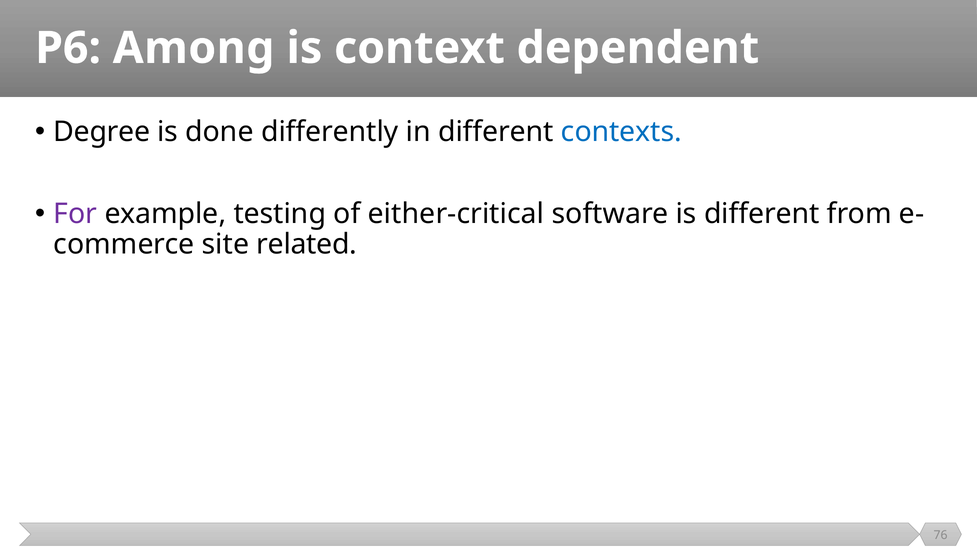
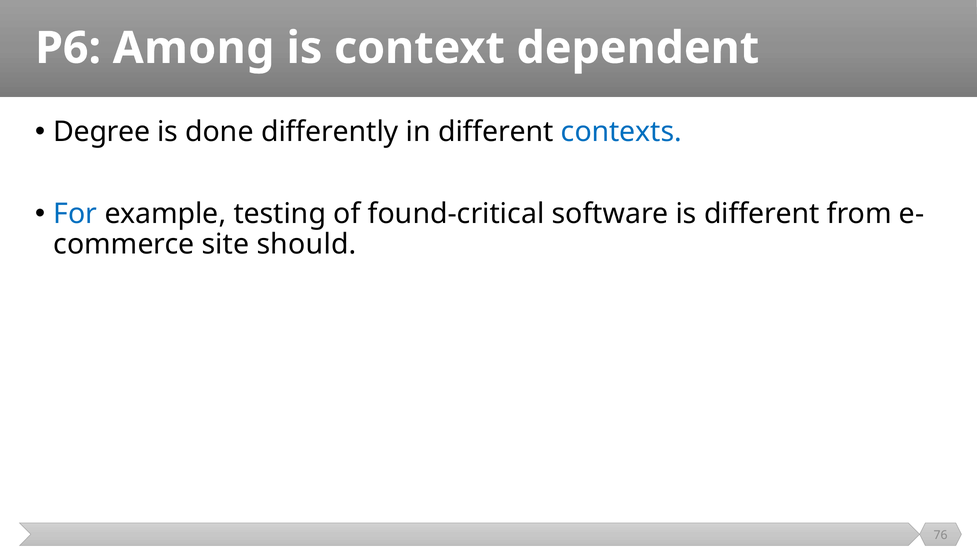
For colour: purple -> blue
either-critical: either-critical -> found-critical
related: related -> should
